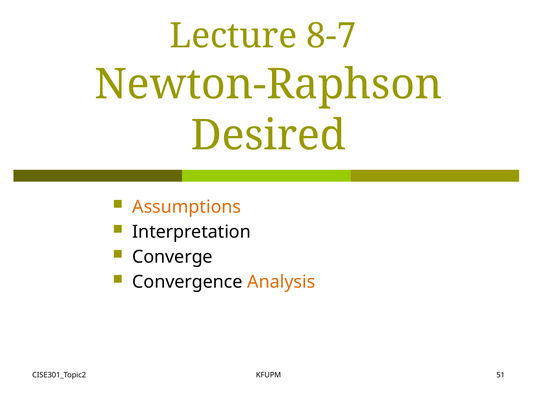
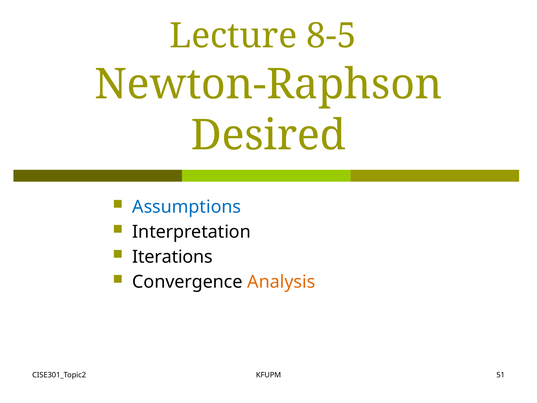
8-7: 8-7 -> 8-5
Assumptions colour: orange -> blue
Converge: Converge -> Iterations
